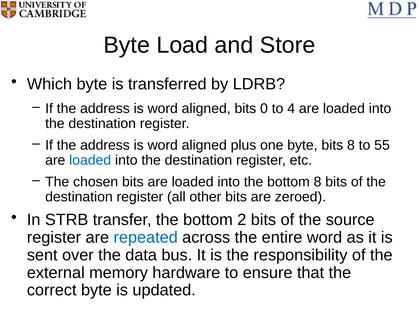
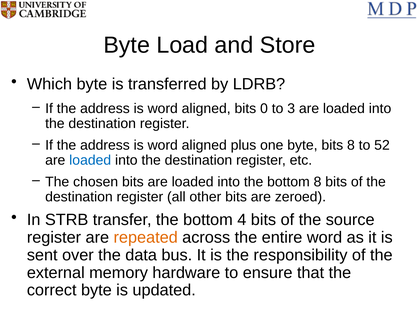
4: 4 -> 3
55: 55 -> 52
2: 2 -> 4
repeated colour: blue -> orange
